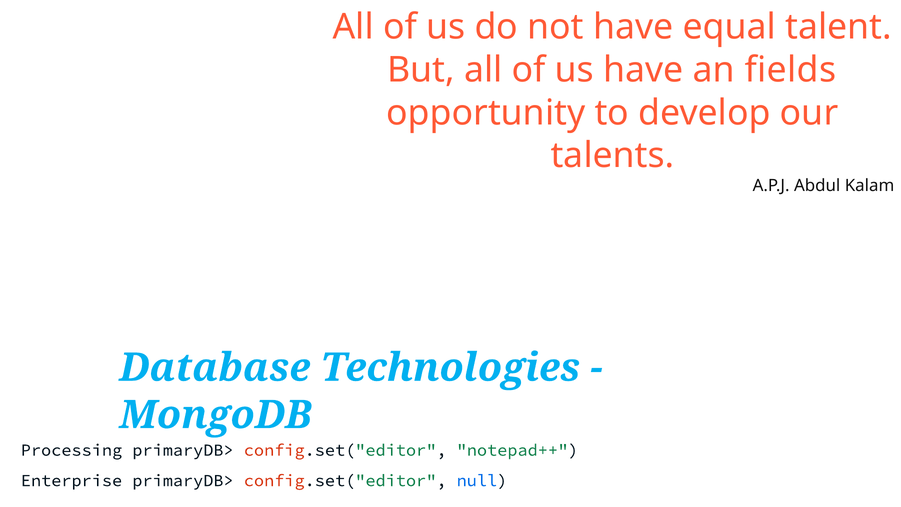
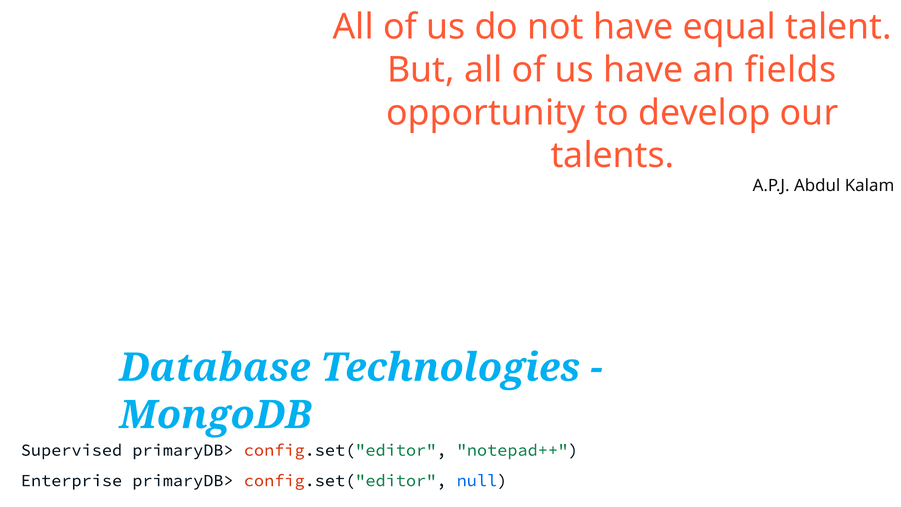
Processing: Processing -> Supervised
